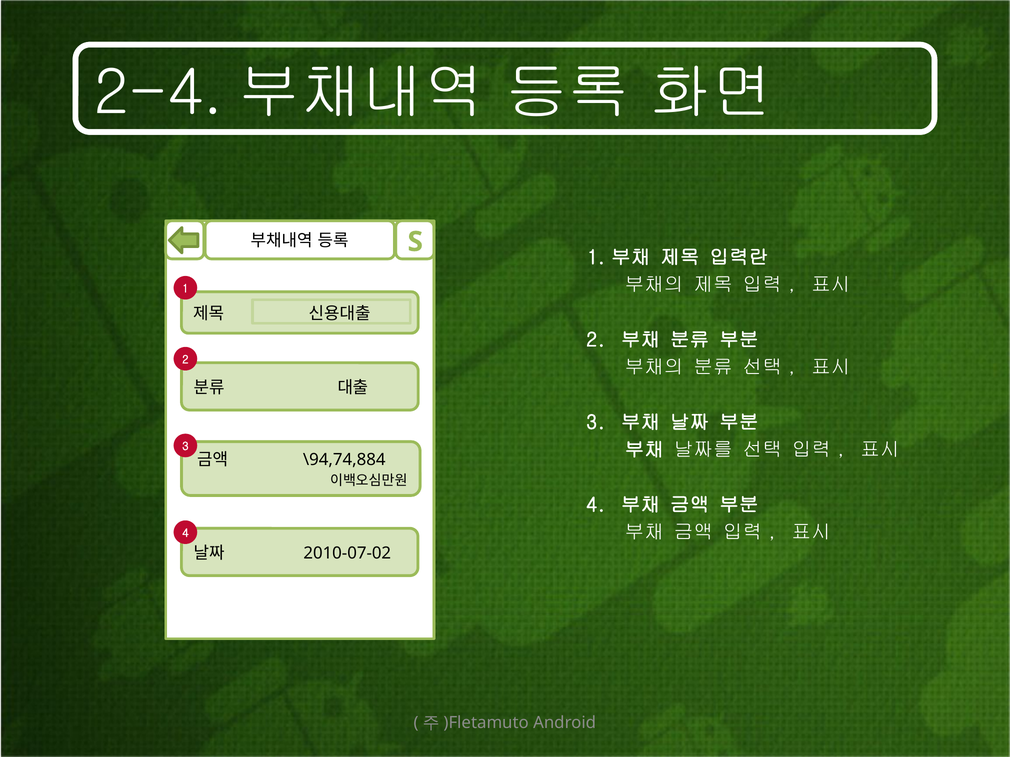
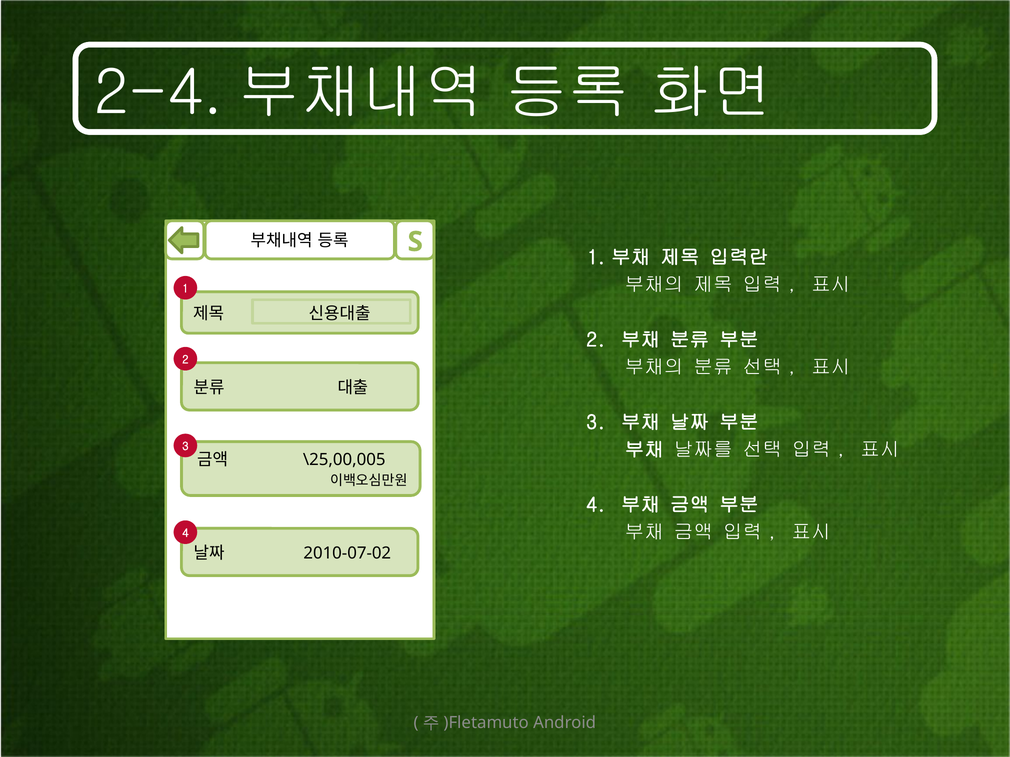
\94,74,884: \94,74,884 -> \25,00,005
